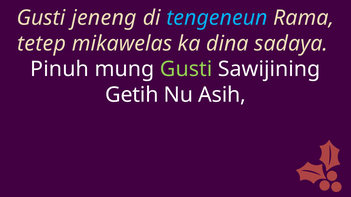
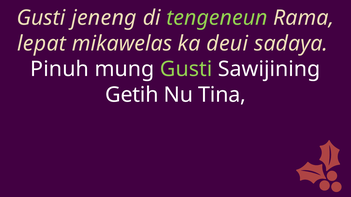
tengeneun colour: light blue -> light green
tetep: tetep -> lepat
dina: dina -> deui
Asih: Asih -> Tina
